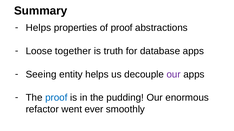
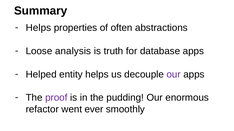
of proof: proof -> often
together: together -> analysis
Seeing: Seeing -> Helped
proof at (56, 98) colour: blue -> purple
